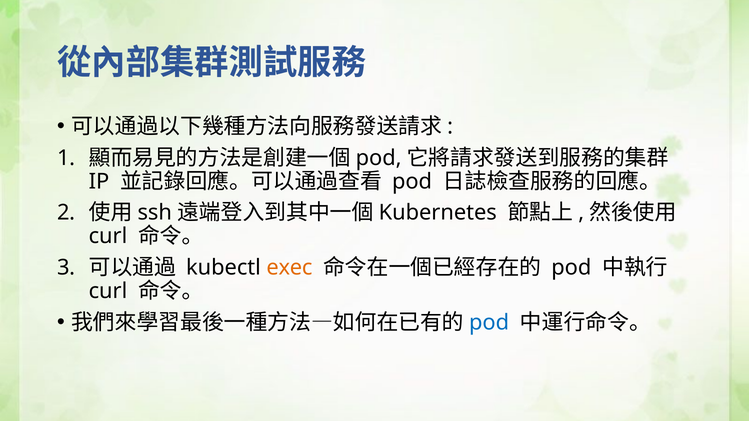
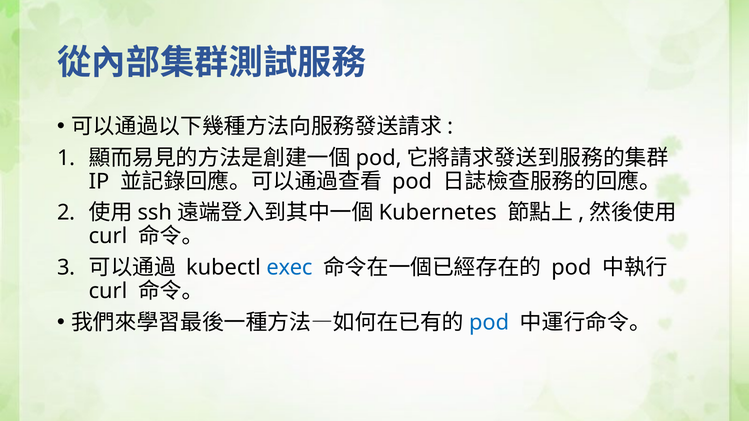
exec colour: orange -> blue
